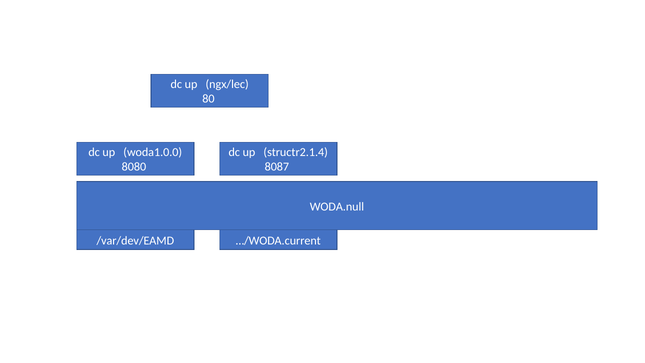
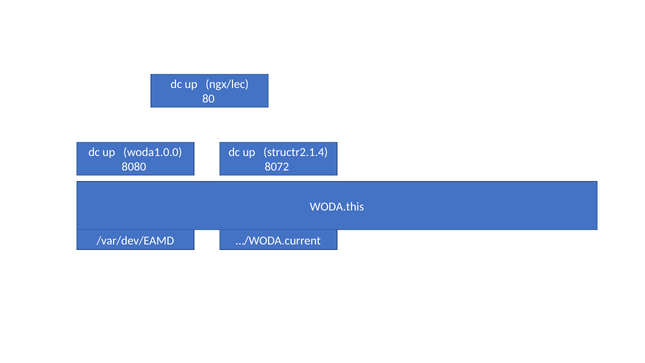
8087: 8087 -> 8072
WODA.null: WODA.null -> WODA.this
